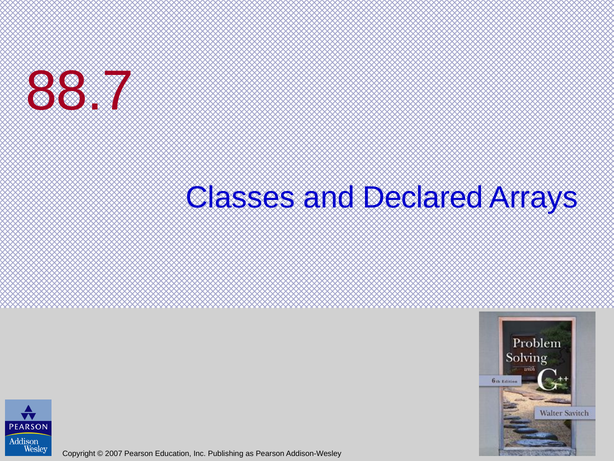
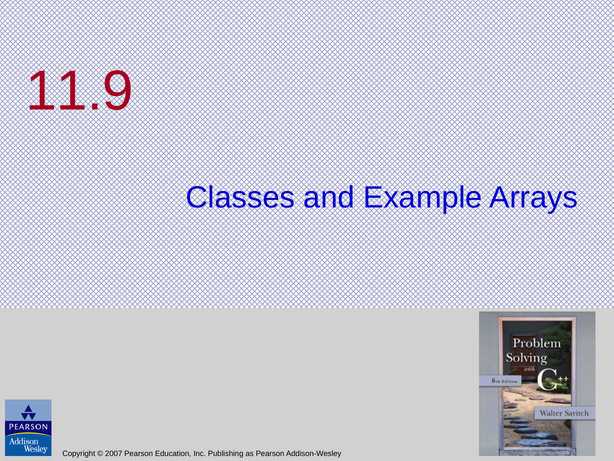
88.7: 88.7 -> 11.9
Declared: Declared -> Example
